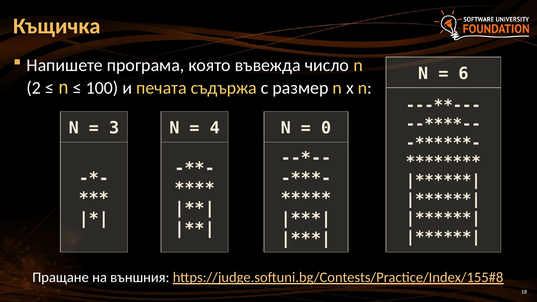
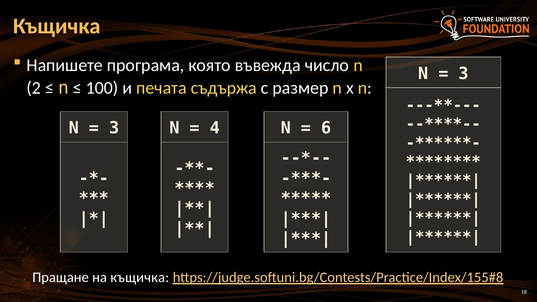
6 at (464, 74): 6 -> 3
0: 0 -> 6
на външния: външния -> къщичка
